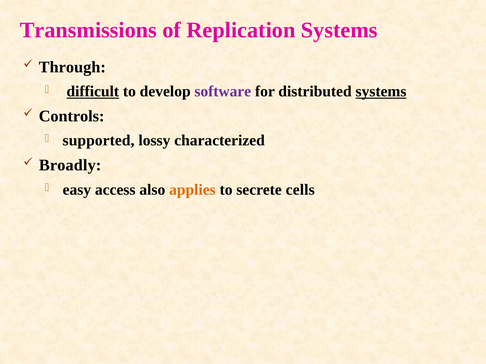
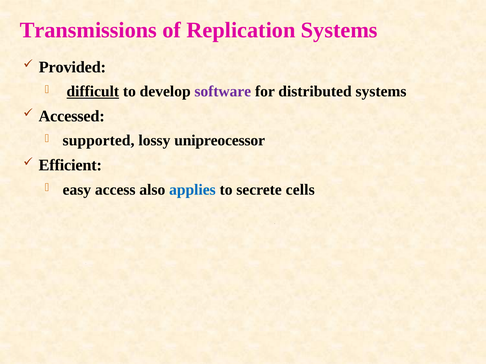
Through: Through -> Provided
systems at (381, 92) underline: present -> none
Controls: Controls -> Accessed
characterized: characterized -> unipreocessor
Broadly: Broadly -> Efficient
applies colour: orange -> blue
